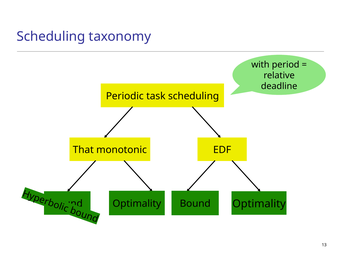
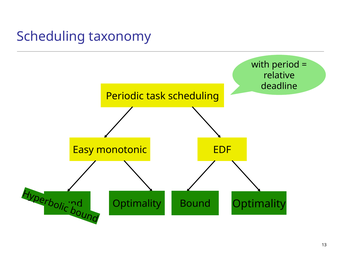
That: That -> Easy
